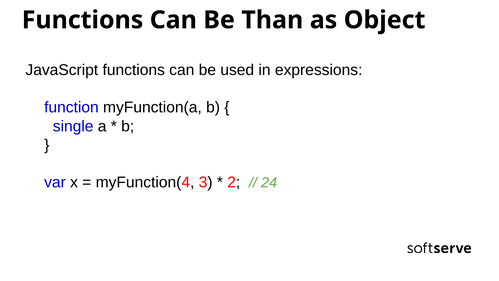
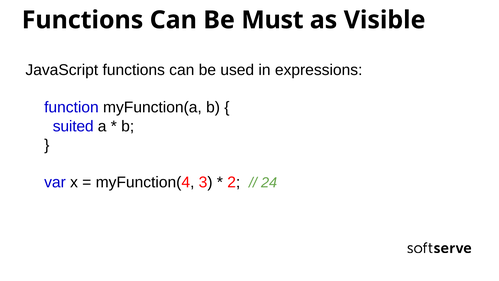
Than: Than -> Must
Object: Object -> Visible
single: single -> suited
